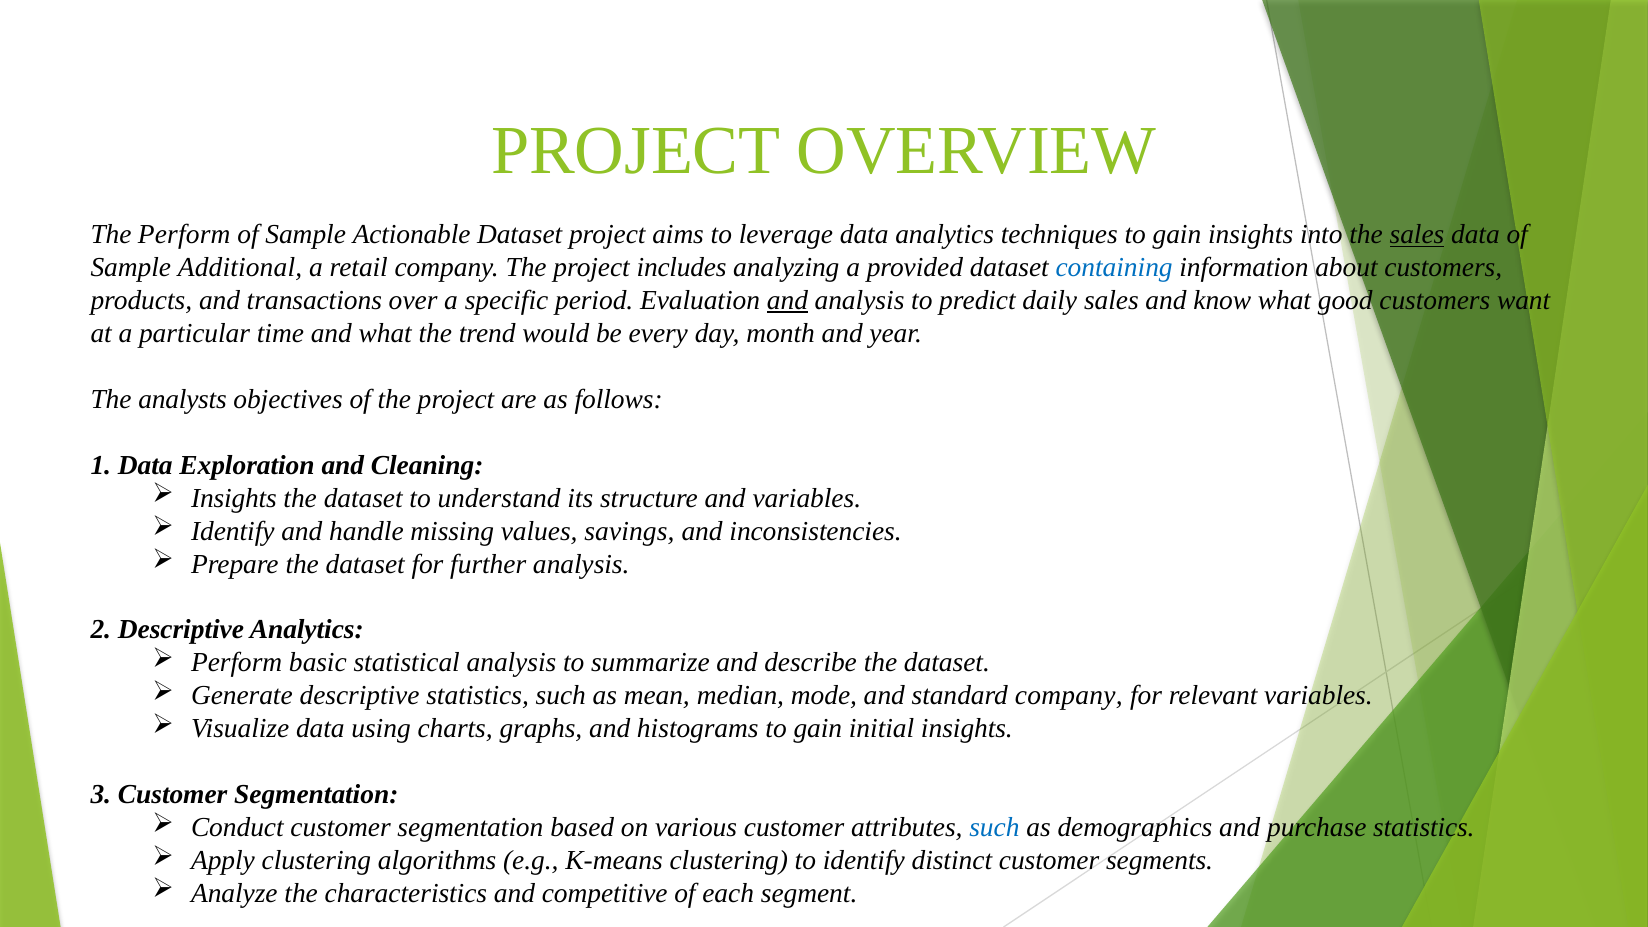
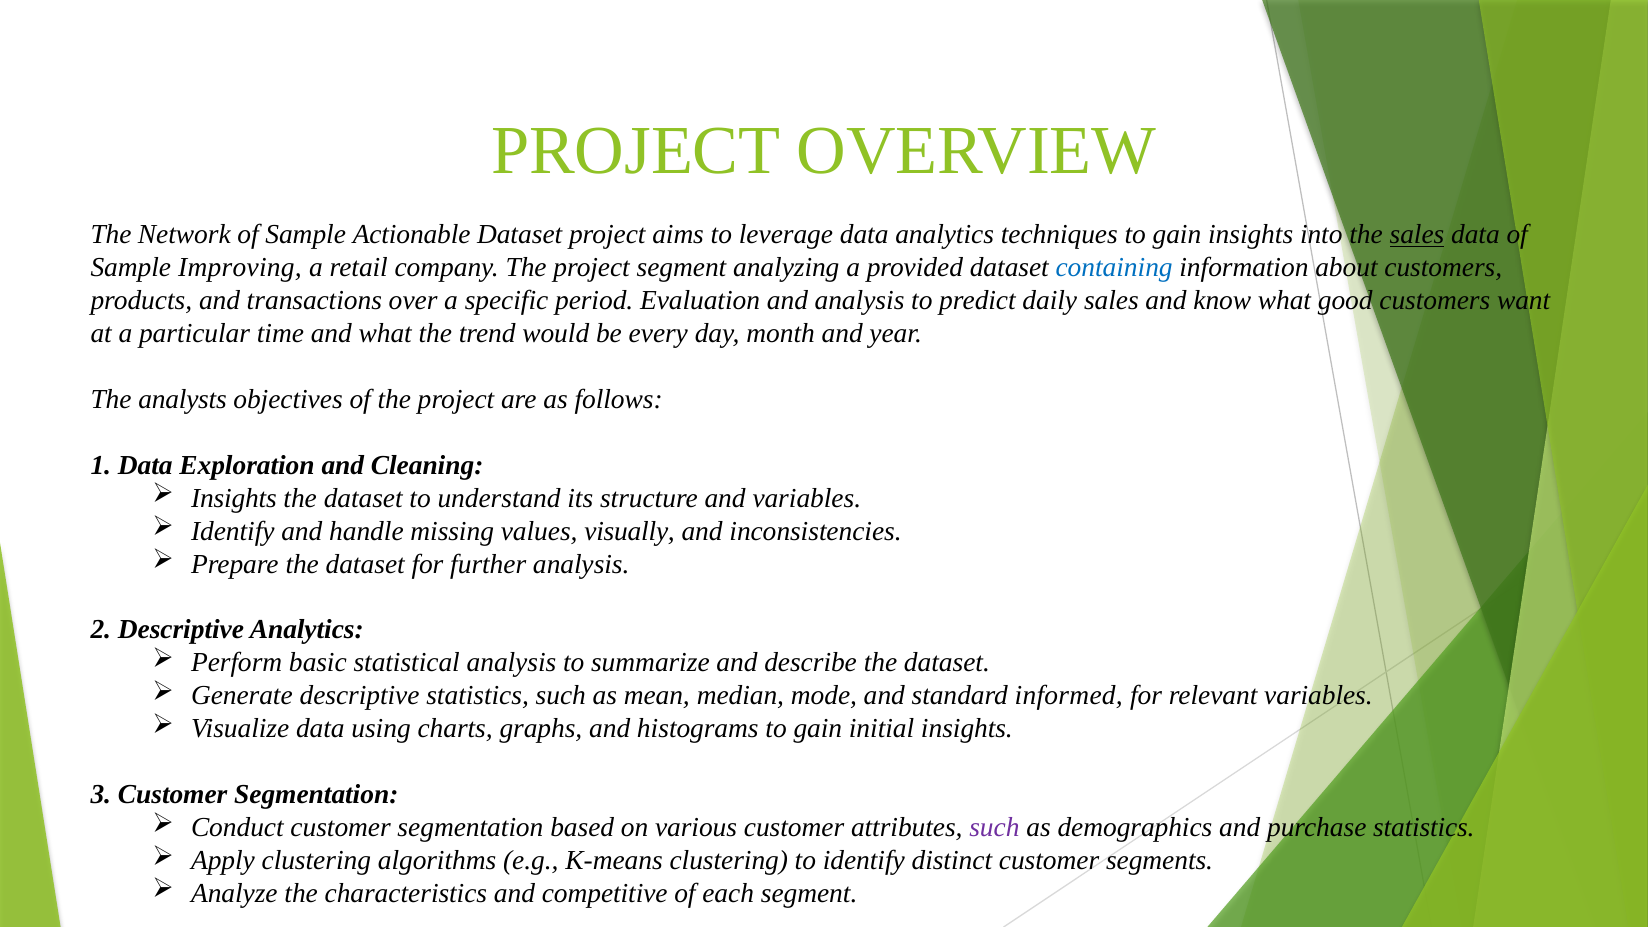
The Perform: Perform -> Network
Additional: Additional -> Improving
project includes: includes -> segment
and at (788, 300) underline: present -> none
savings: savings -> visually
standard company: company -> informed
such at (994, 828) colour: blue -> purple
